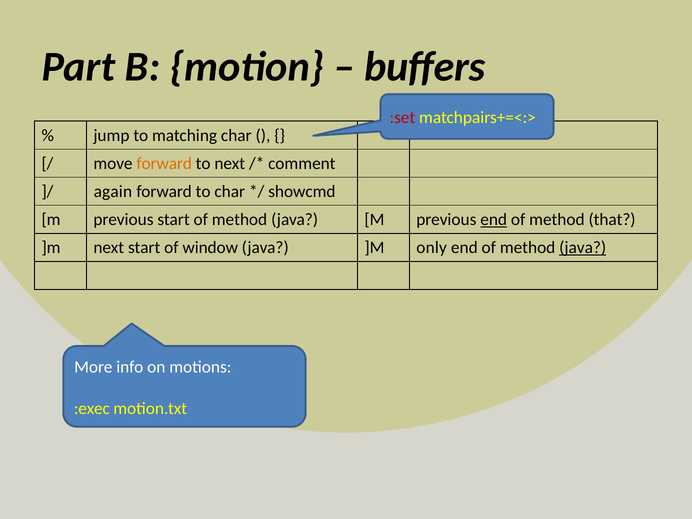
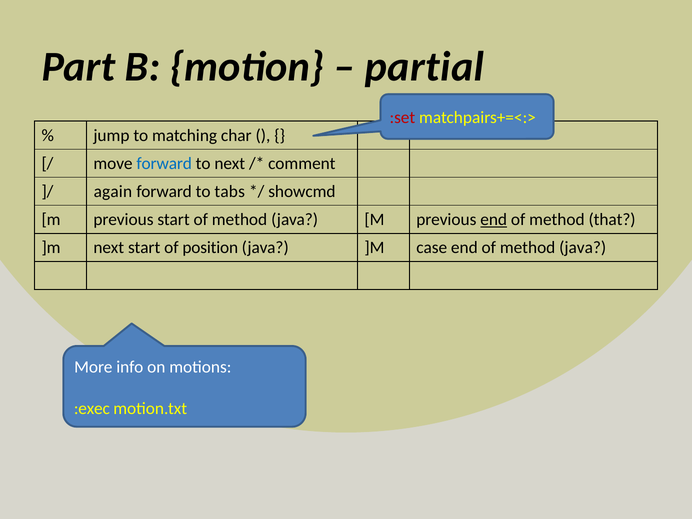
buffers: buffers -> partial
forward at (164, 163) colour: orange -> blue
to char: char -> tabs
window: window -> position
only: only -> case
java at (583, 248) underline: present -> none
